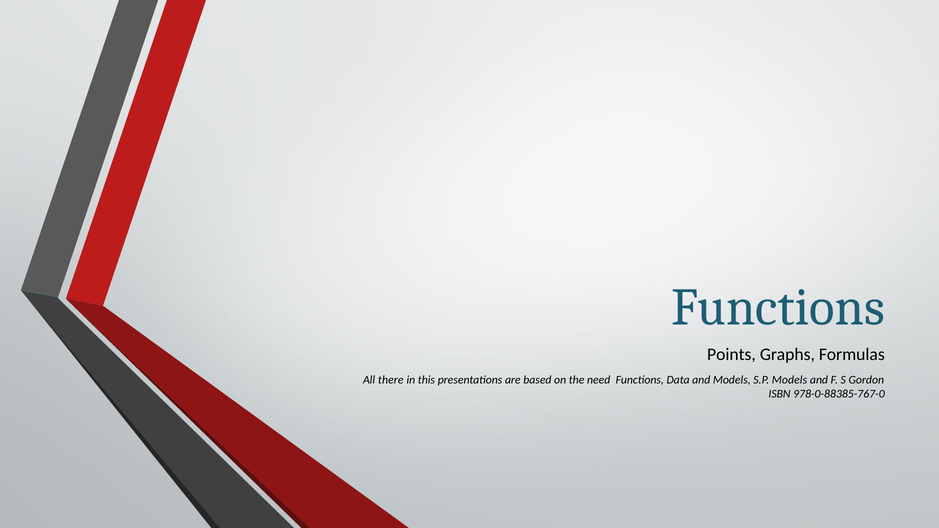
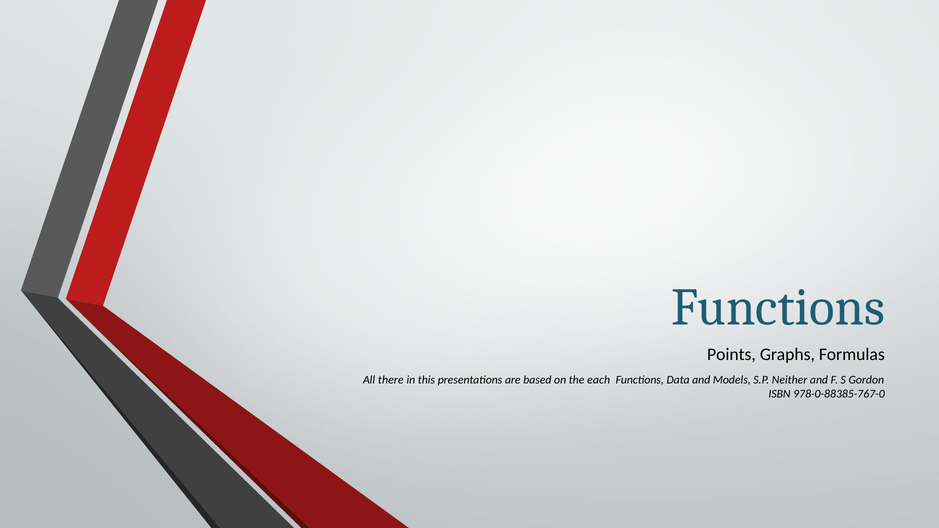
need: need -> each
S.P Models: Models -> Neither
